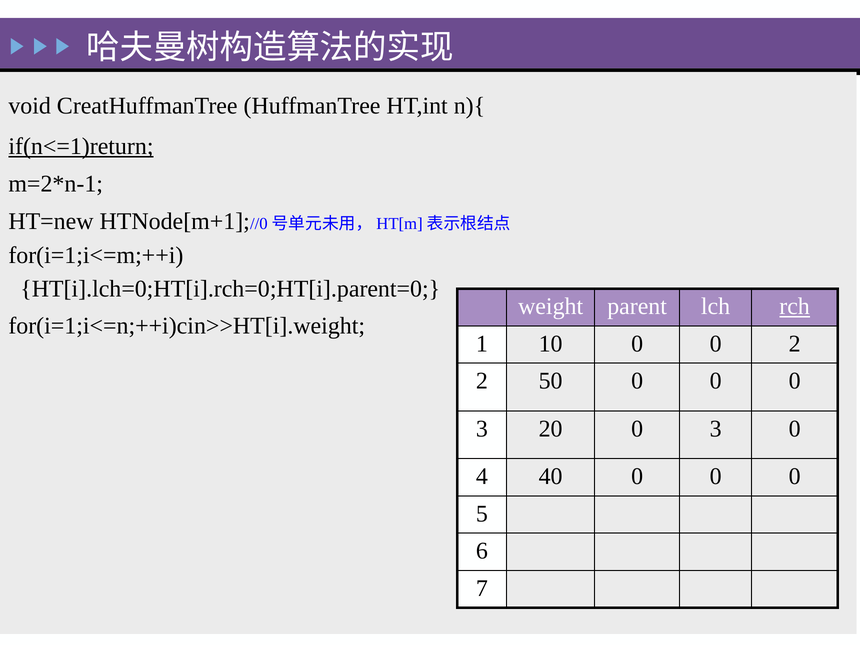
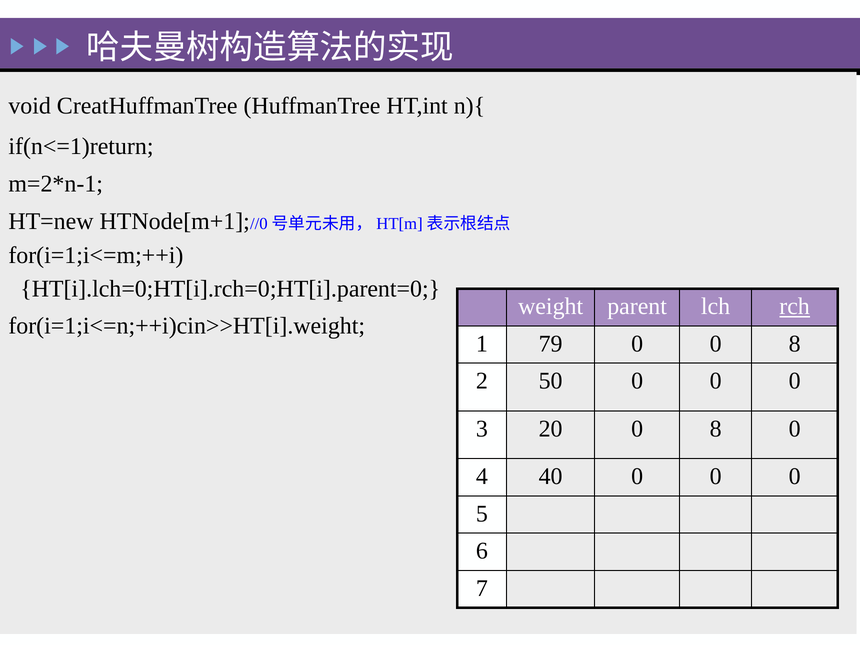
if(n<=1)return underline: present -> none
10: 10 -> 79
0 0 2: 2 -> 8
20 0 3: 3 -> 8
